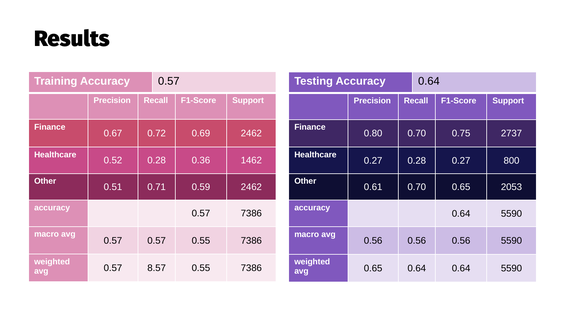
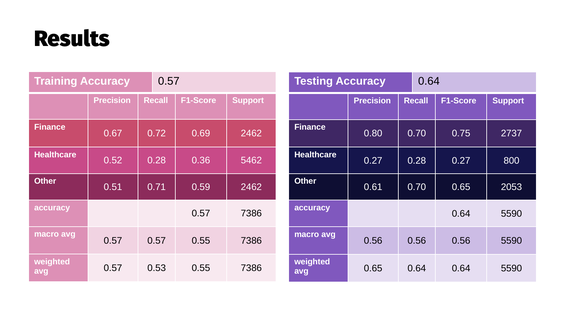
1462: 1462 -> 5462
8.57: 8.57 -> 0.53
